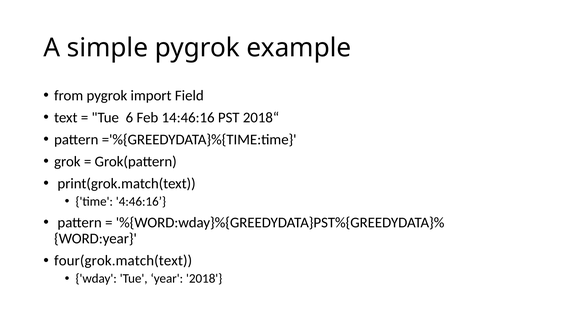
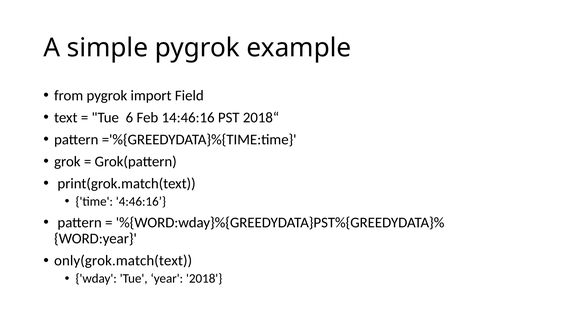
four(grok.match(text: four(grok.match(text -> only(grok.match(text
